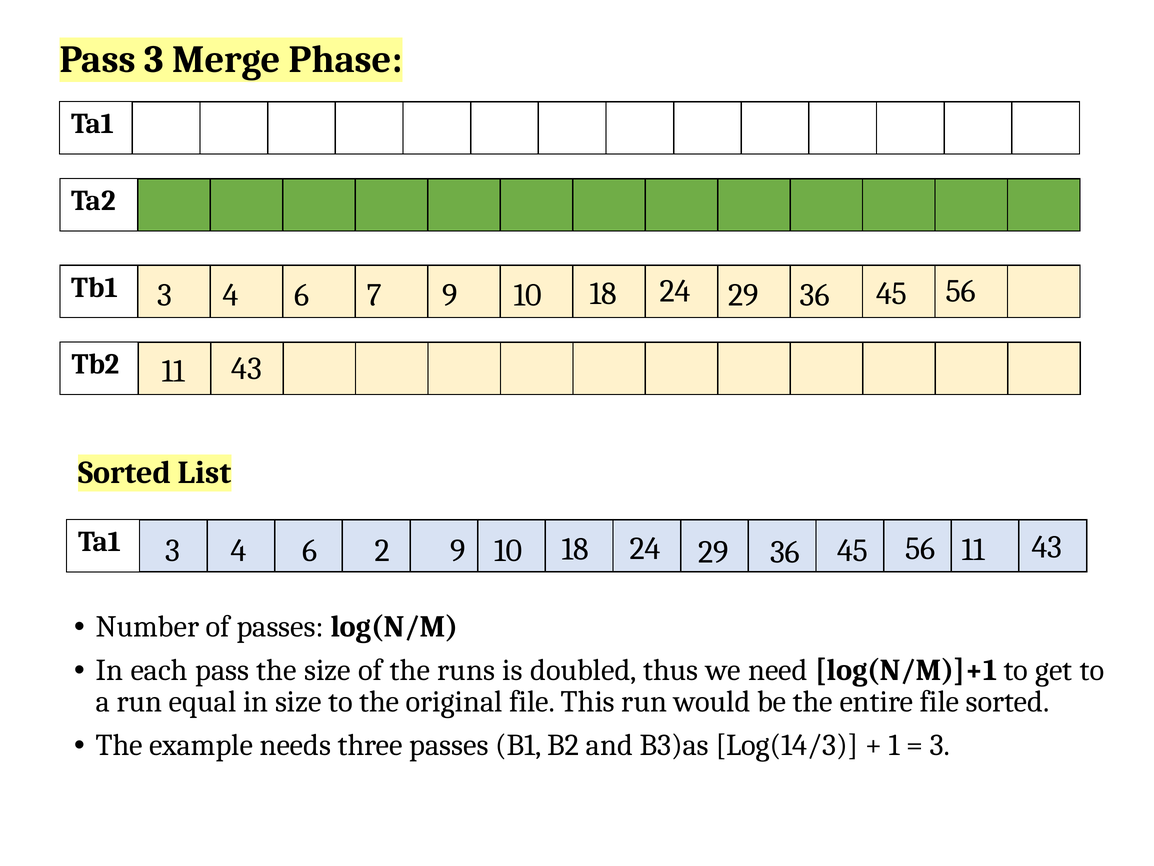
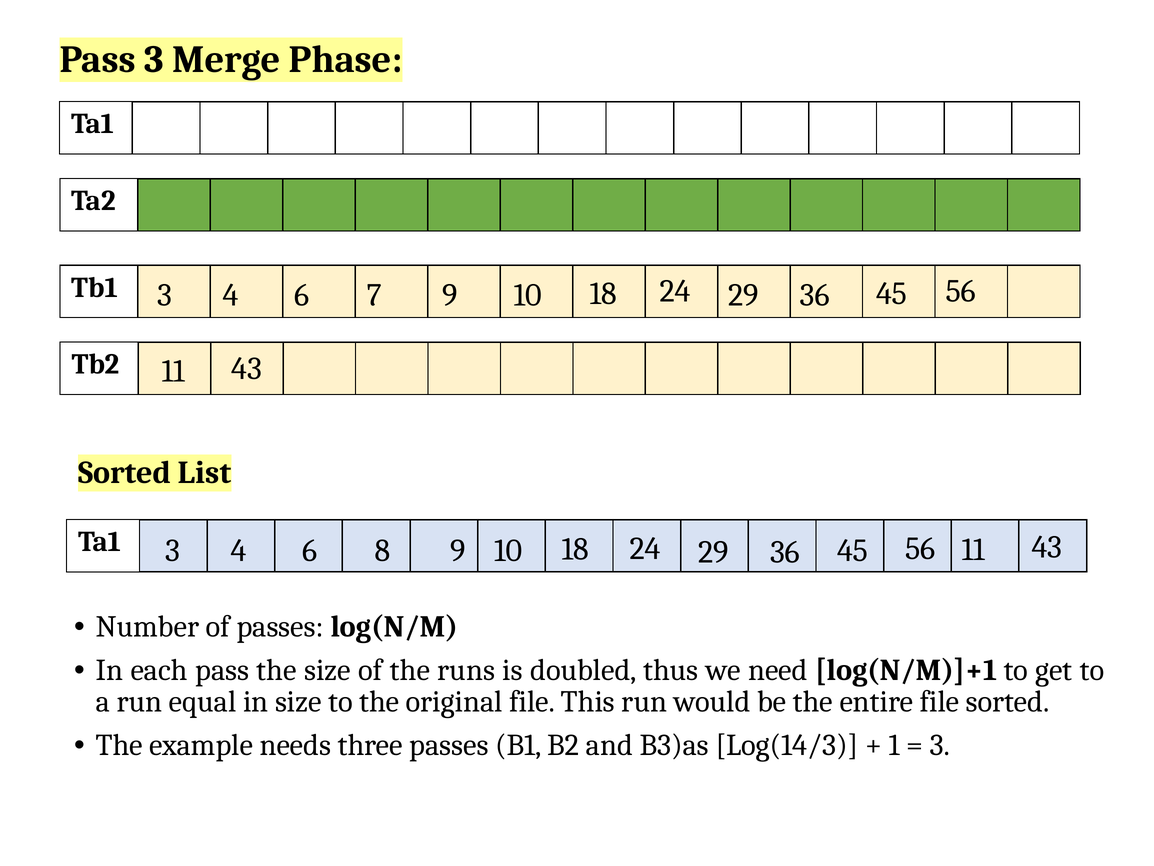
2: 2 -> 8
